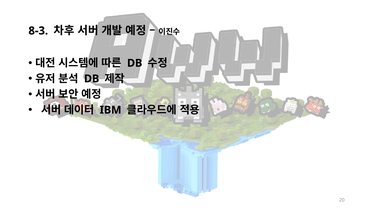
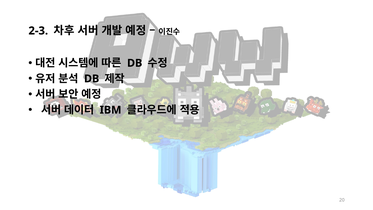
8-3: 8-3 -> 2-3
